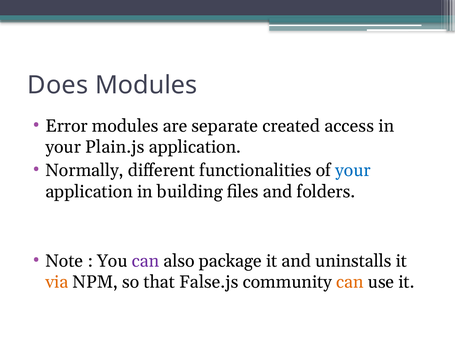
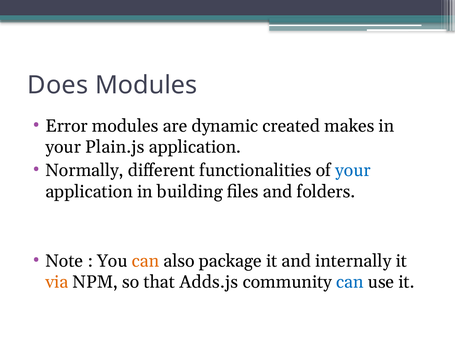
separate: separate -> dynamic
access: access -> makes
can at (146, 261) colour: purple -> orange
uninstalls: uninstalls -> internally
False.js: False.js -> Adds.js
can at (350, 282) colour: orange -> blue
